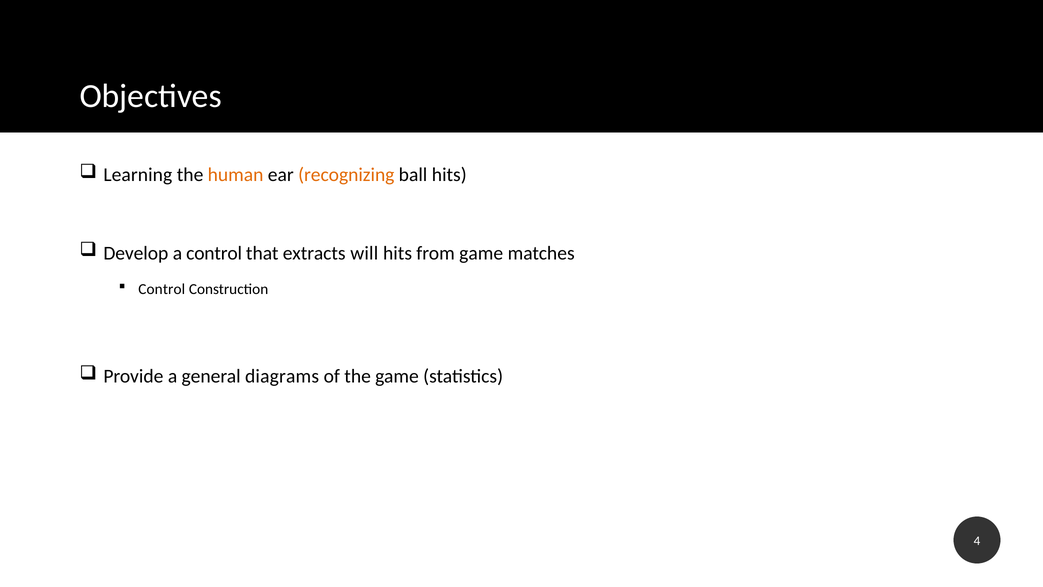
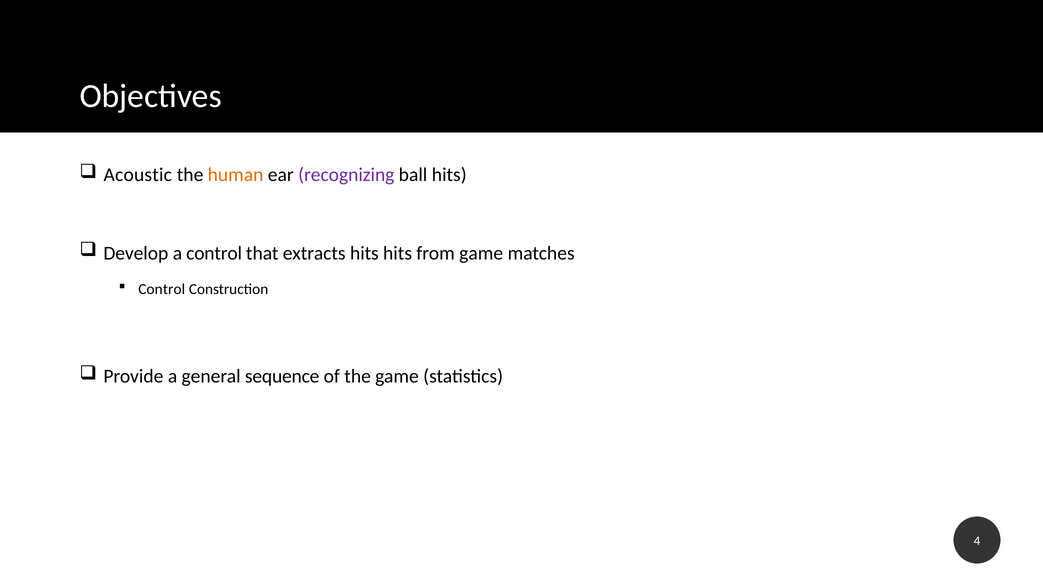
Learning: Learning -> Acoustic
recognizing colour: orange -> purple
extracts will: will -> hits
diagrams: diagrams -> sequence
